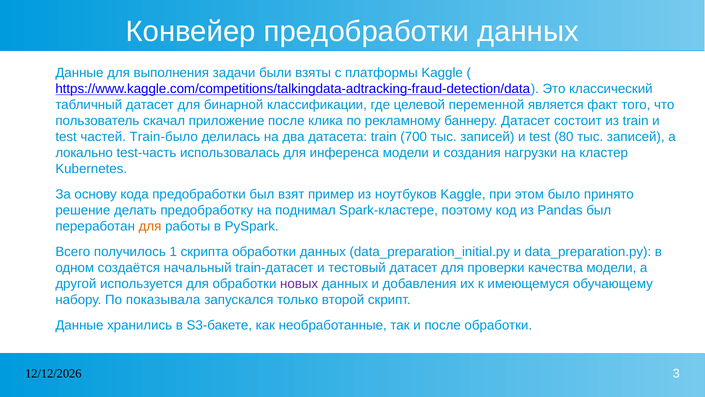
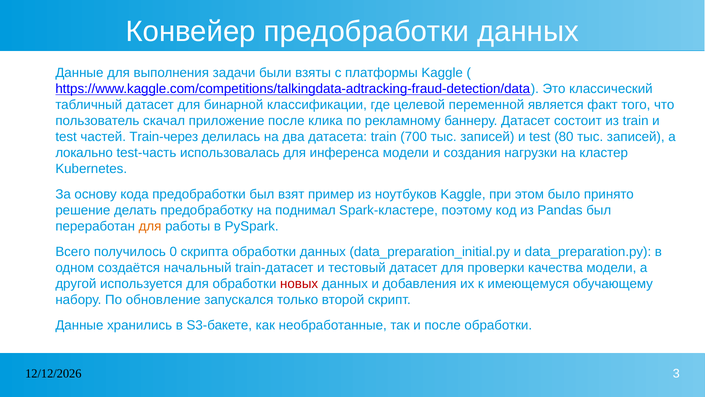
Train-было: Train-было -> Train-через
1: 1 -> 0
новых colour: purple -> red
показывала: показывала -> обновление
